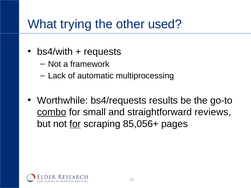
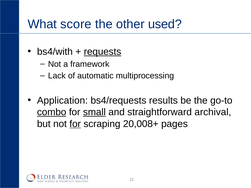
trying: trying -> score
requests underline: none -> present
Worthwhile: Worthwhile -> Application
small underline: none -> present
reviews: reviews -> archival
85,056+: 85,056+ -> 20,008+
